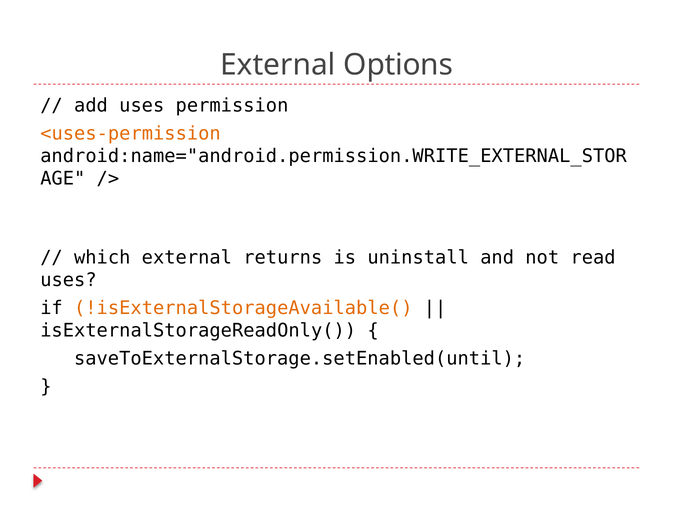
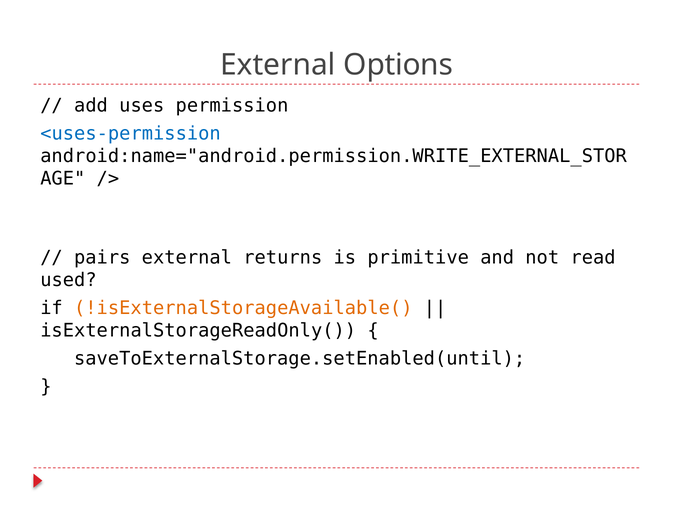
<uses-permission colour: orange -> blue
which: which -> pairs
uninstall: uninstall -> primitive
uses at (68, 280): uses -> used
